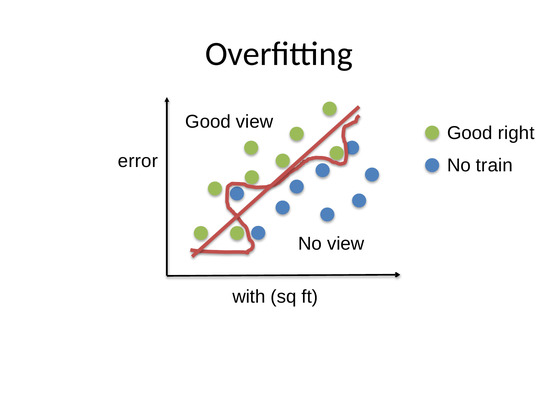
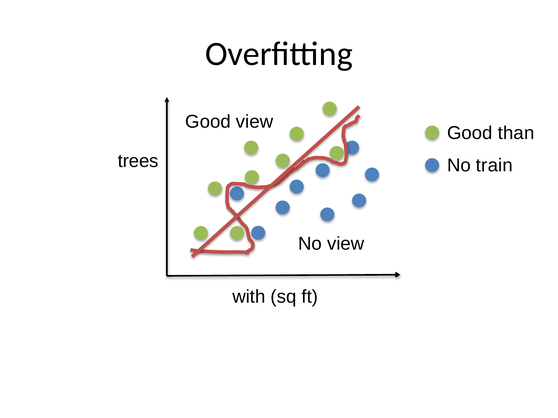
right: right -> than
error: error -> trees
